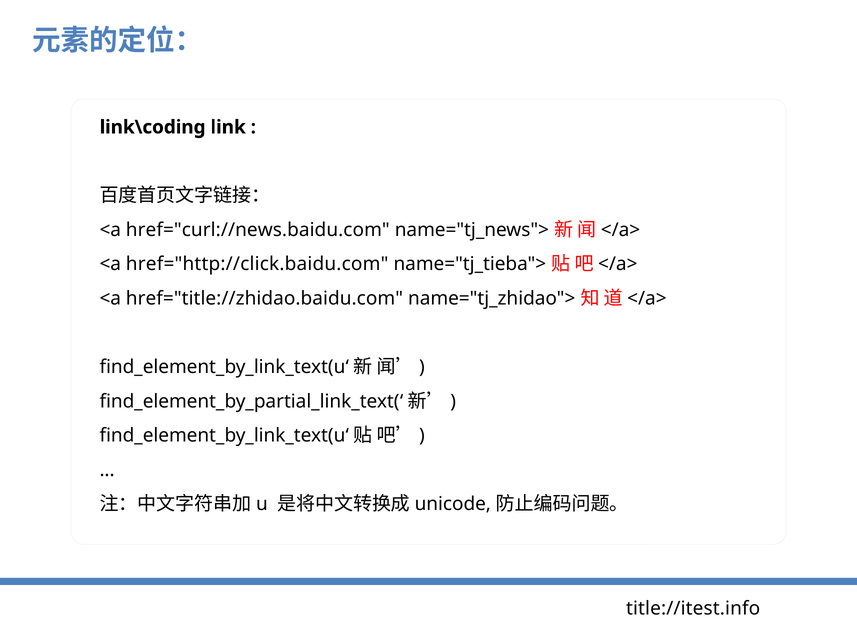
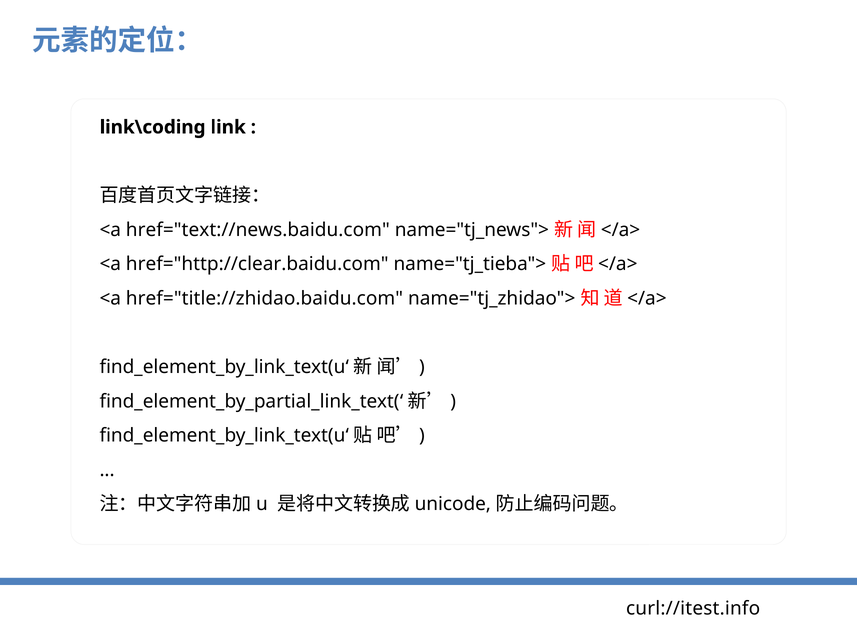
href="curl://news.baidu.com: href="curl://news.baidu.com -> href="text://news.baidu.com
href="http://click.baidu.com: href="http://click.baidu.com -> href="http://clear.baidu.com
title://itest.info: title://itest.info -> curl://itest.info
